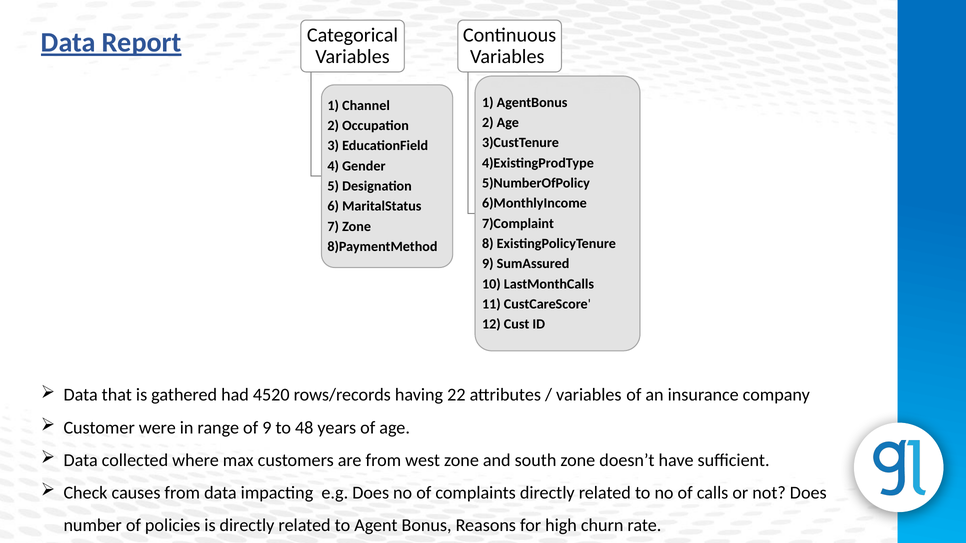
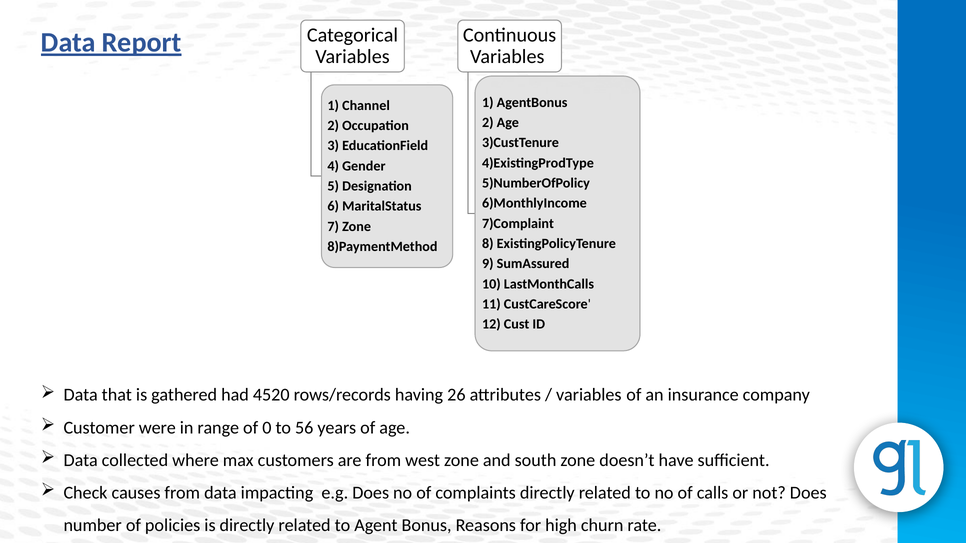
22: 22 -> 26
of 9: 9 -> 0
48: 48 -> 56
